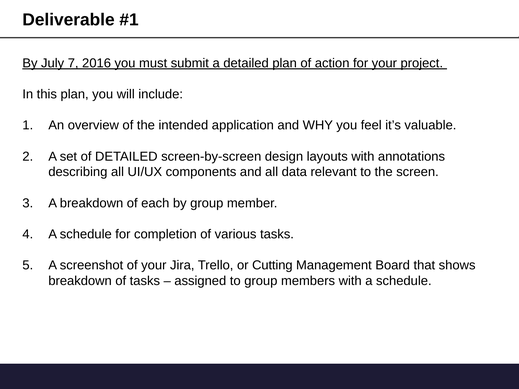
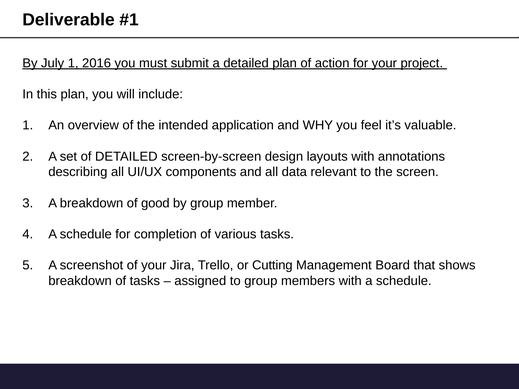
July 7: 7 -> 1
each: each -> good
